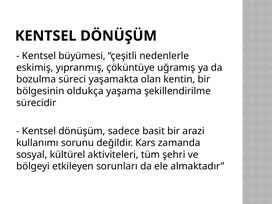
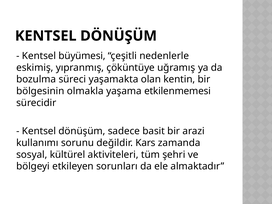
oldukça: oldukça -> olmakla
şekillendirilme: şekillendirilme -> etkilenmemesi
